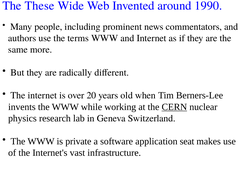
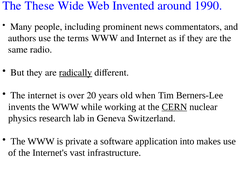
more: more -> radio
radically underline: none -> present
seat: seat -> into
